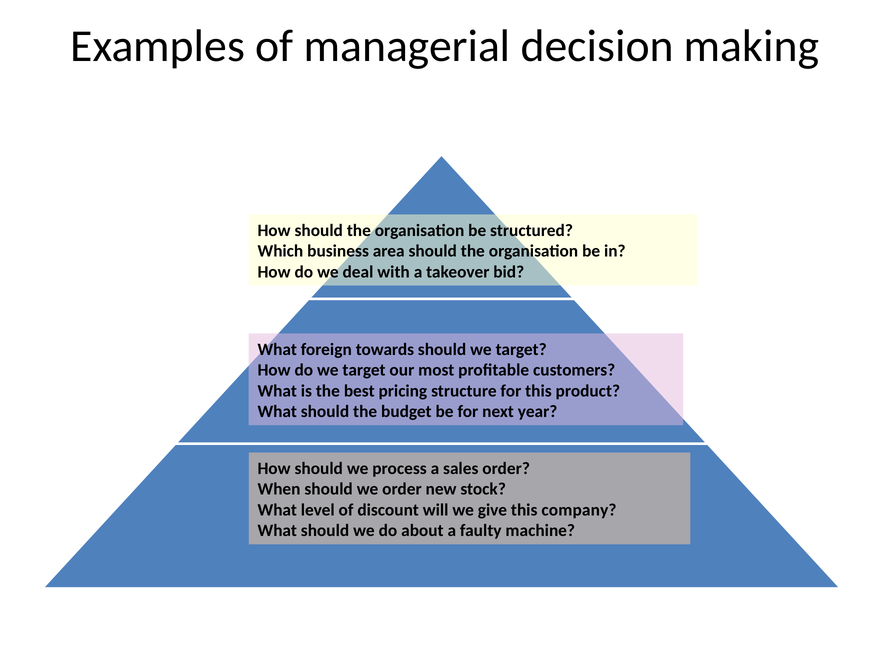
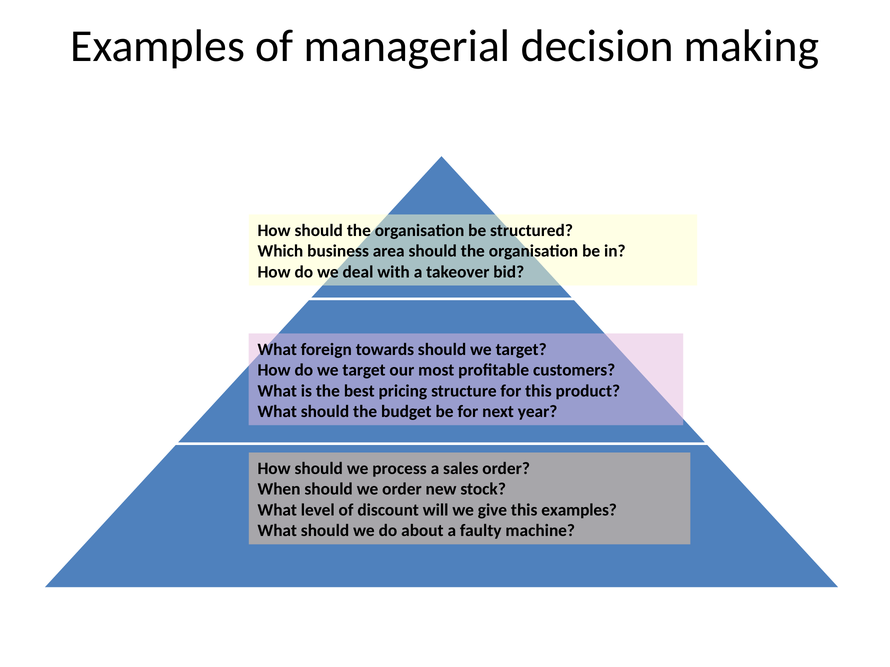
this company: company -> examples
